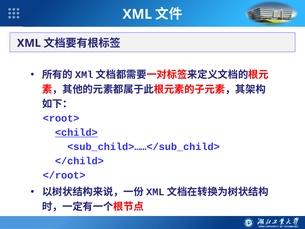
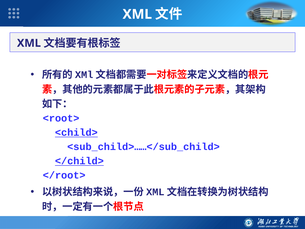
</child> underline: none -> present
